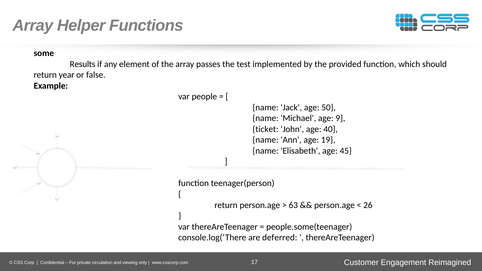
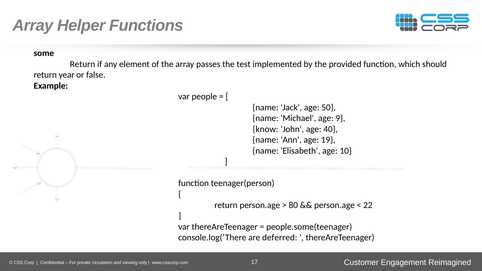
Results at (83, 64): Results -> Return
ticket: ticket -> know
45: 45 -> 10
63: 63 -> 80
26: 26 -> 22
